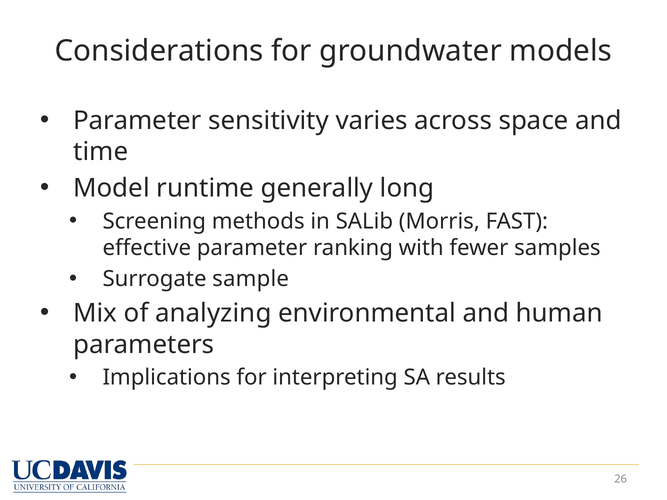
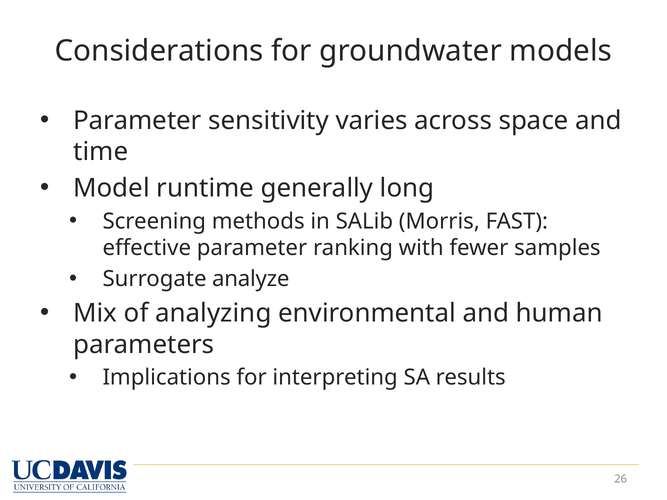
sample: sample -> analyze
